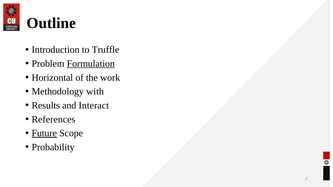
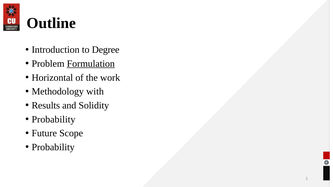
Truffle: Truffle -> Degree
Interact: Interact -> Solidity
References at (53, 120): References -> Probability
Future underline: present -> none
